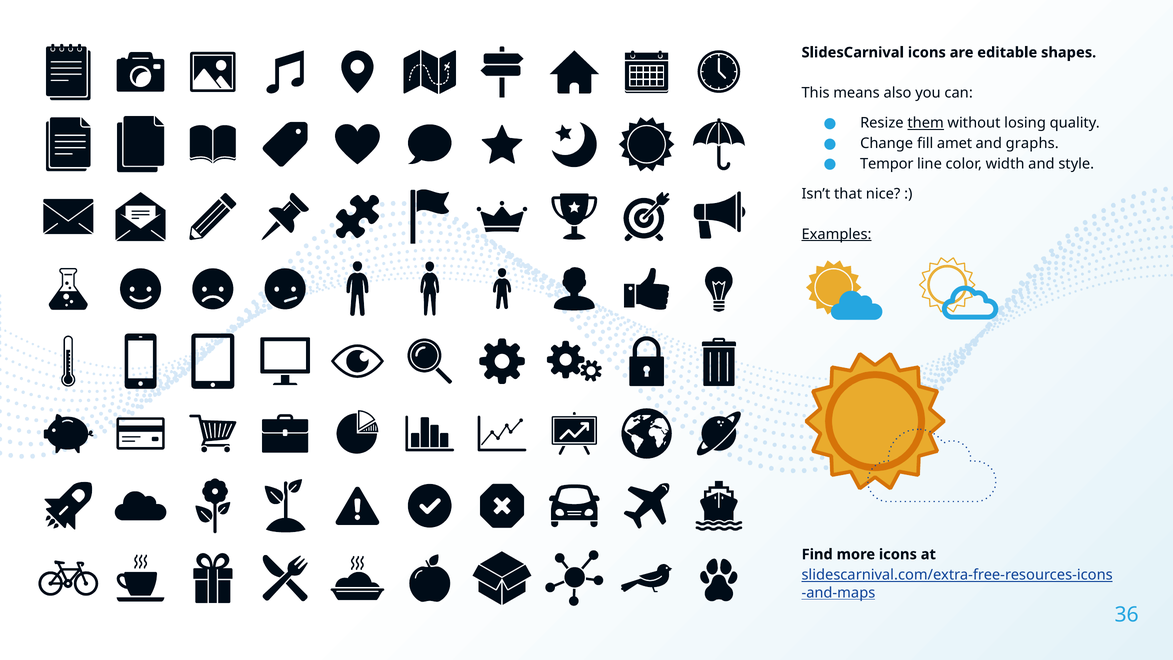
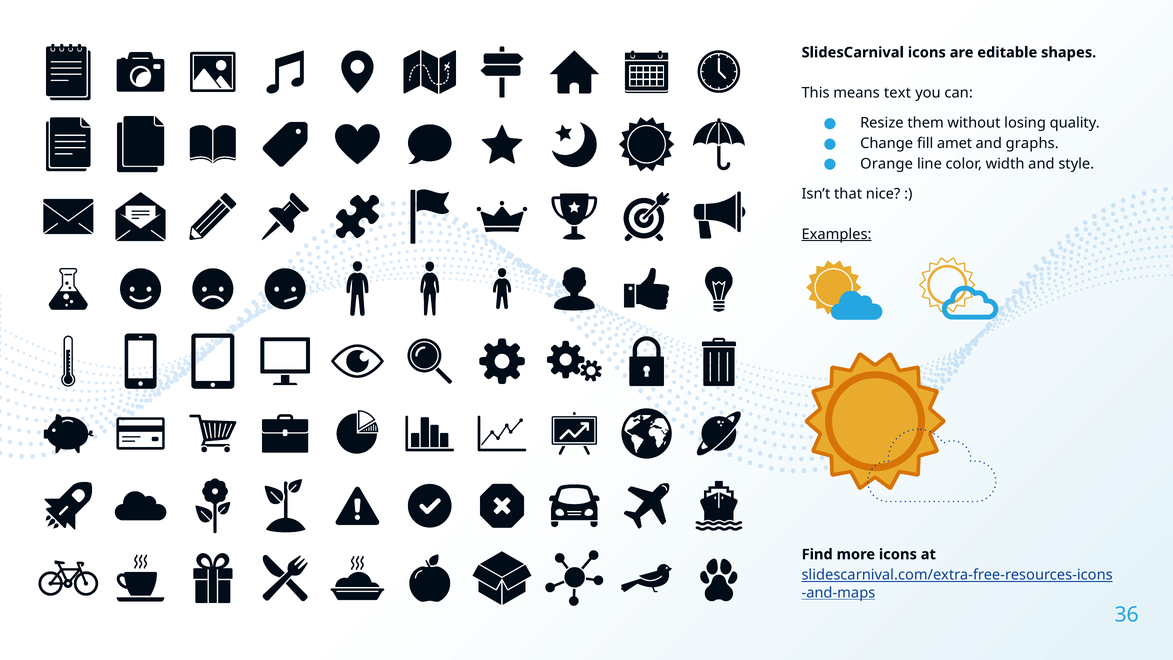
also: also -> text
them underline: present -> none
Tempor: Tempor -> Orange
